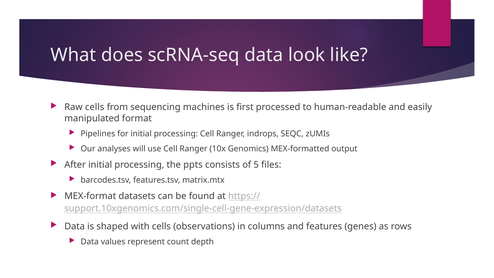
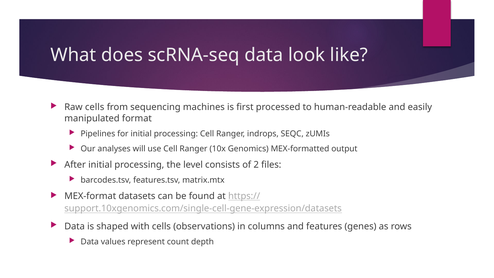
ppts: ppts -> level
5: 5 -> 2
